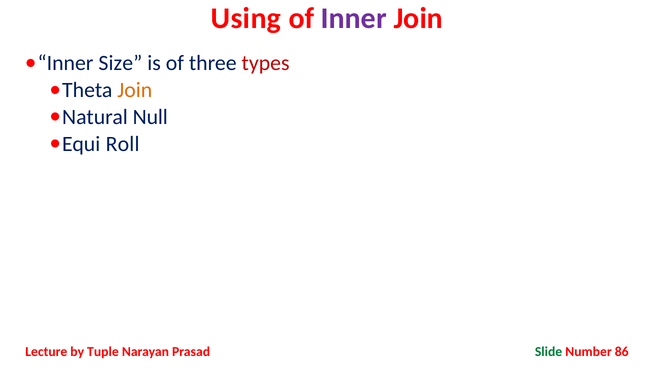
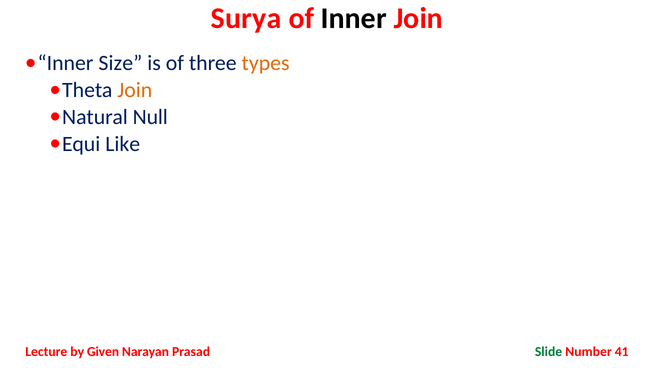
Using: Using -> Surya
Inner colour: purple -> black
types colour: red -> orange
Roll: Roll -> Like
Tuple: Tuple -> Given
86: 86 -> 41
